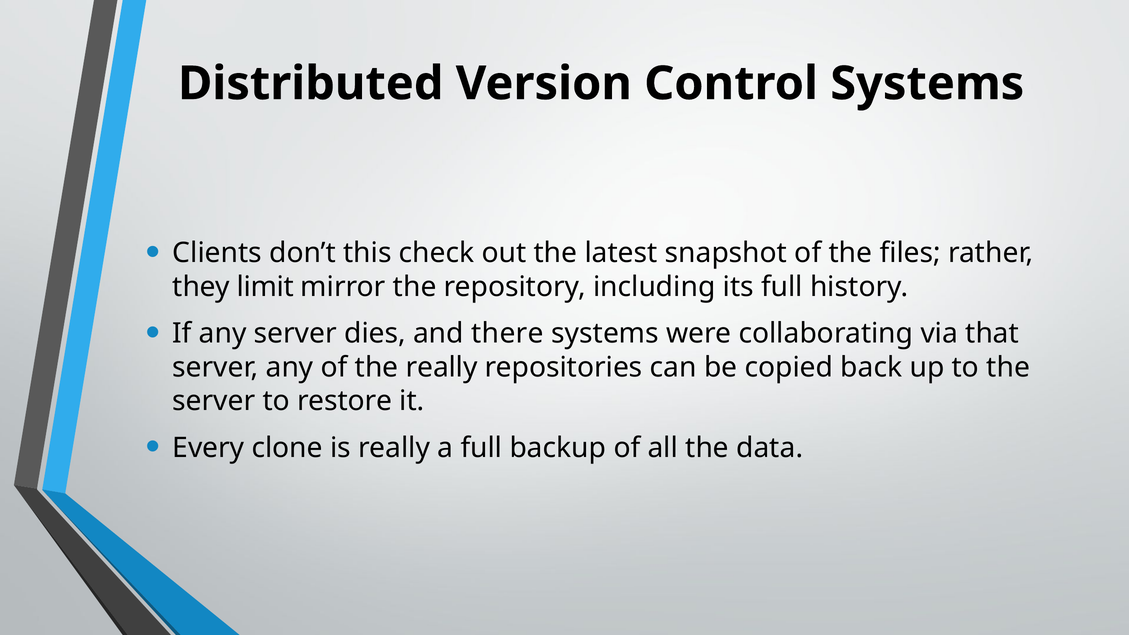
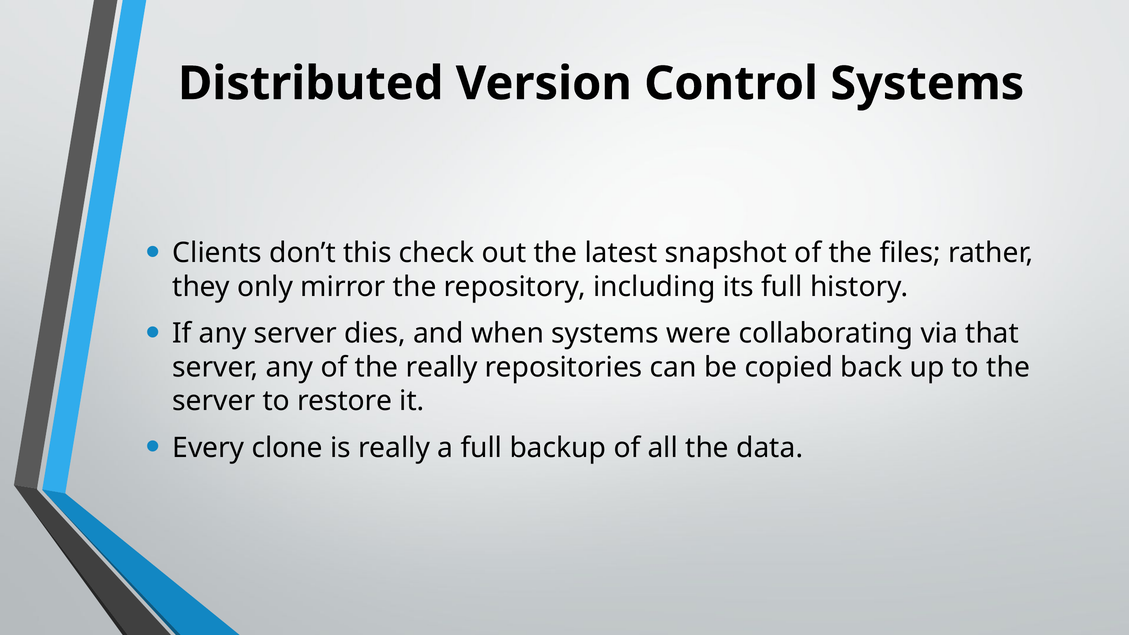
limit: limit -> only
there: there -> when
